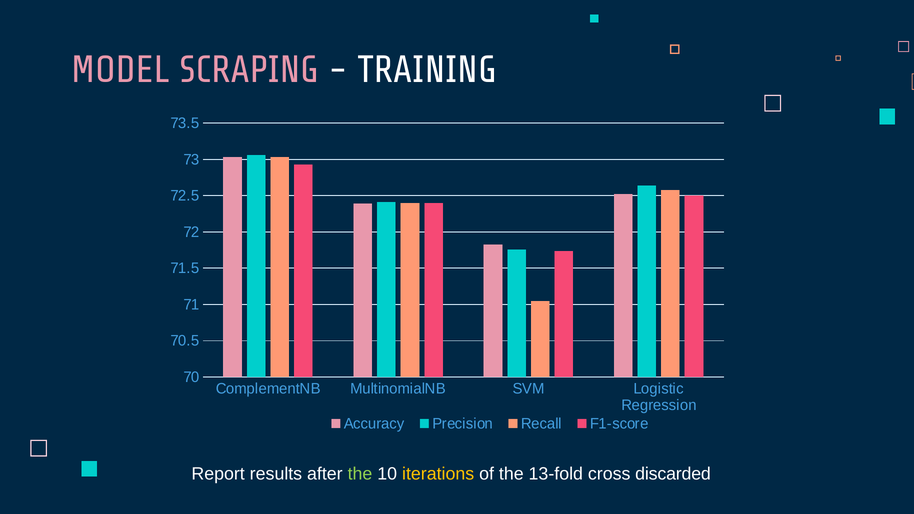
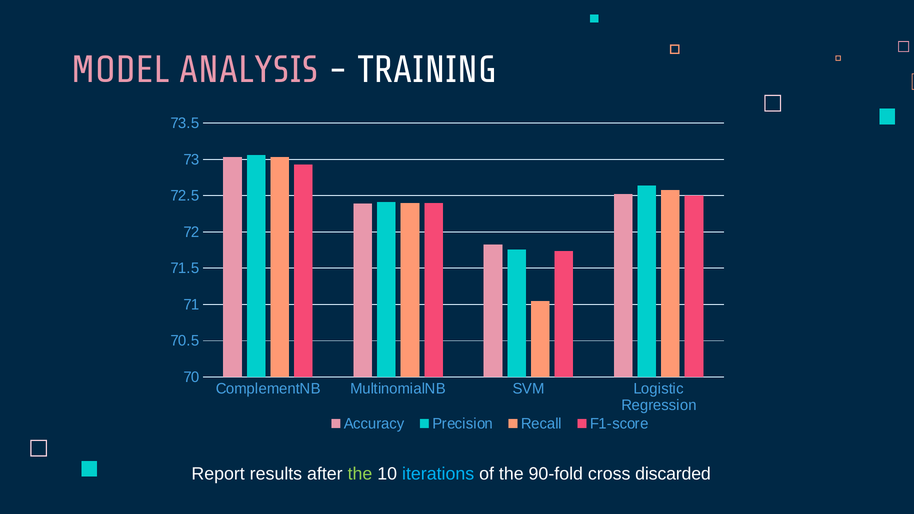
SCRAPING: SCRAPING -> ANALYSIS
iterations colour: yellow -> light blue
13-fold: 13-fold -> 90-fold
